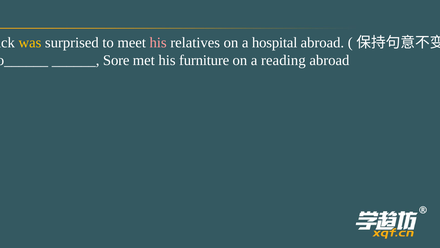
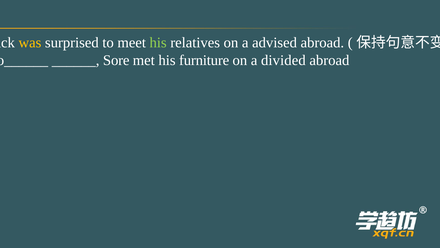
his at (158, 43) colour: pink -> light green
hospital: hospital -> advised
reading: reading -> divided
